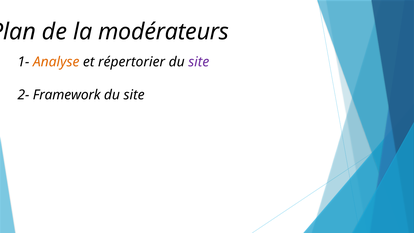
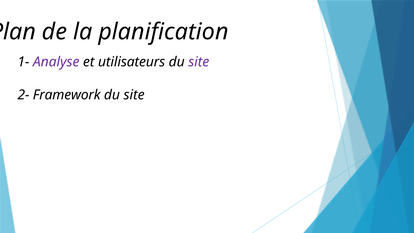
modérateurs: modérateurs -> planification
Analyse colour: orange -> purple
répertorier: répertorier -> utilisateurs
